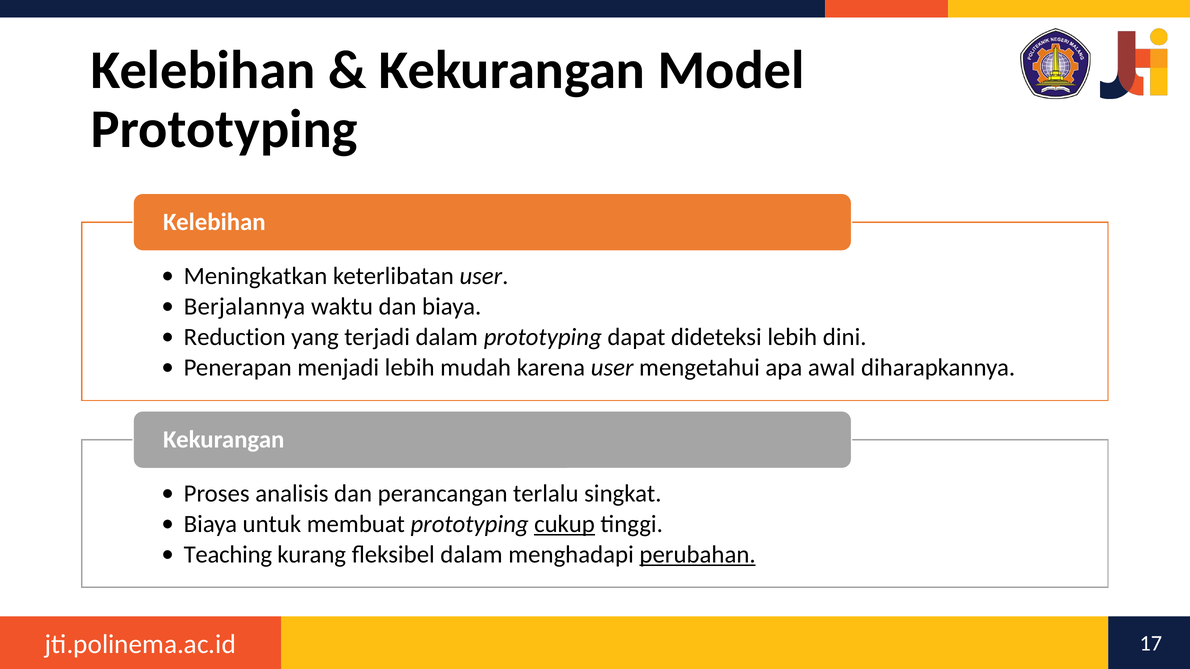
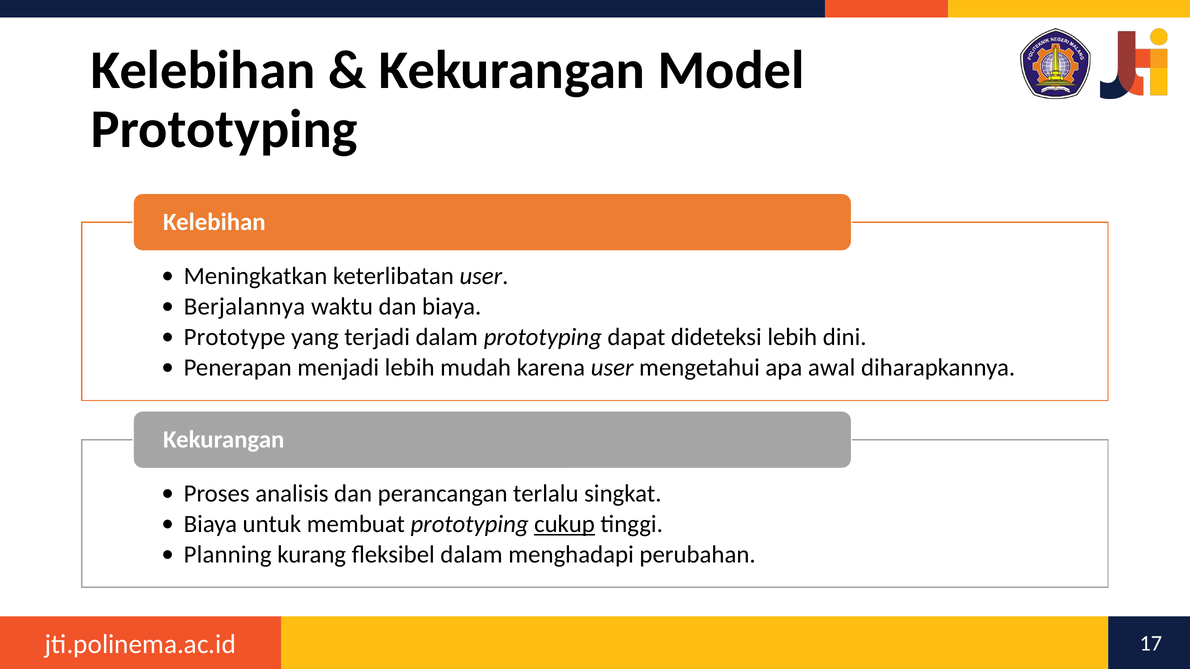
Reduction: Reduction -> Prototype
Teaching: Teaching -> Planning
perubahan underline: present -> none
